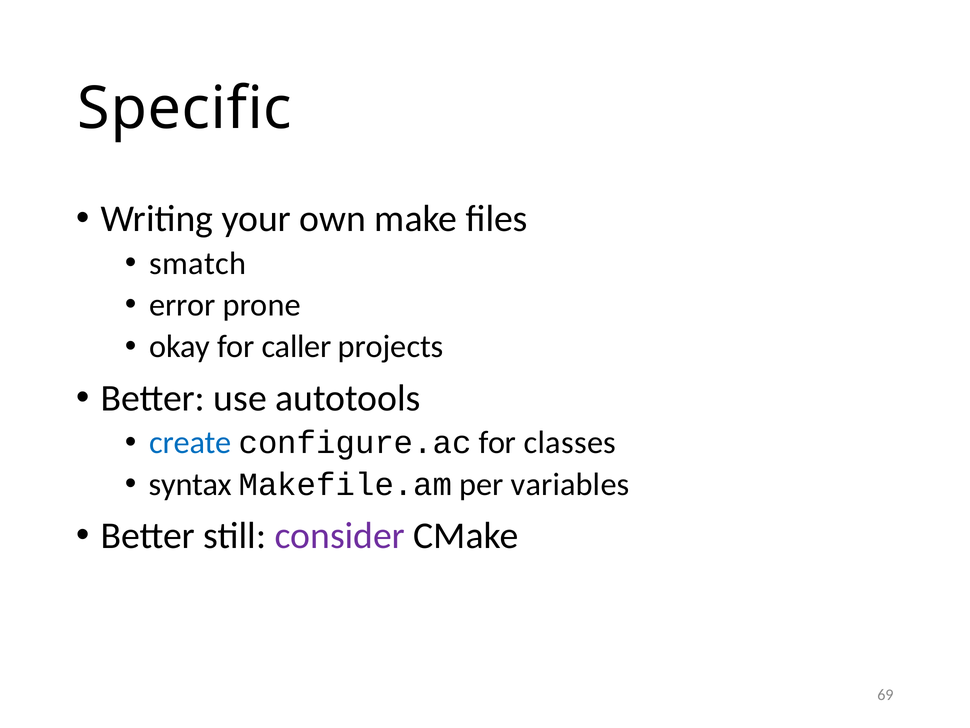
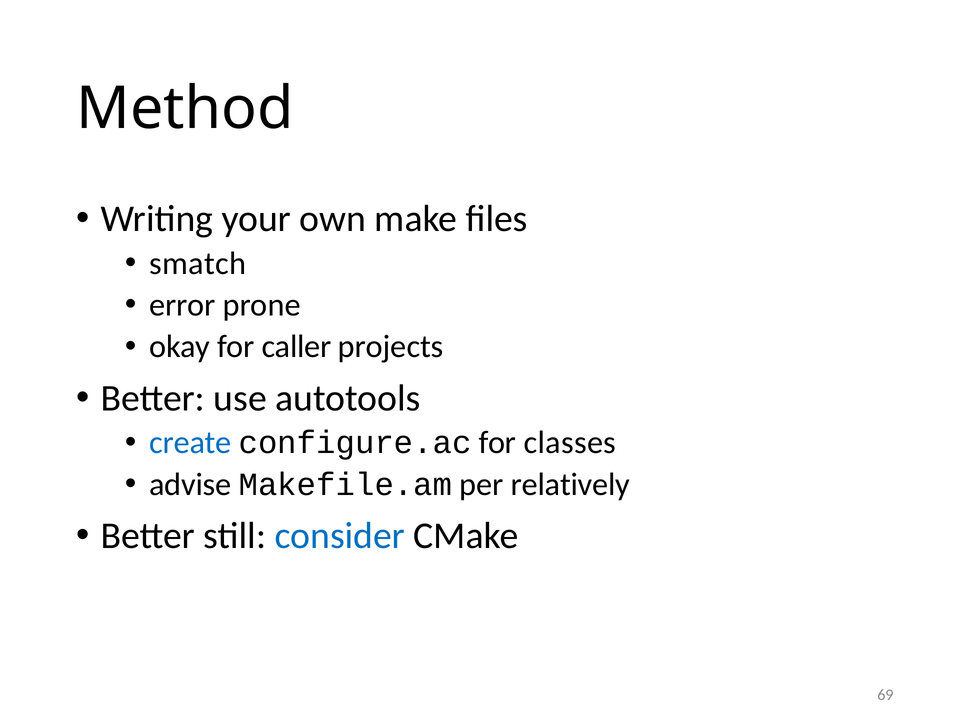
Specific: Specific -> Method
syntax: syntax -> advise
variables: variables -> relatively
consider colour: purple -> blue
